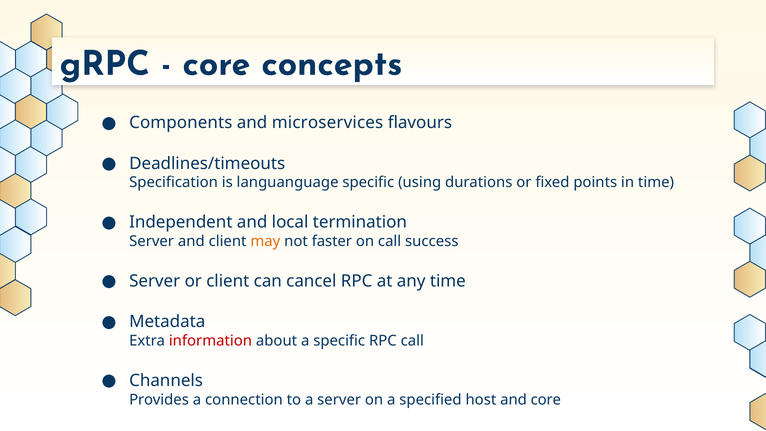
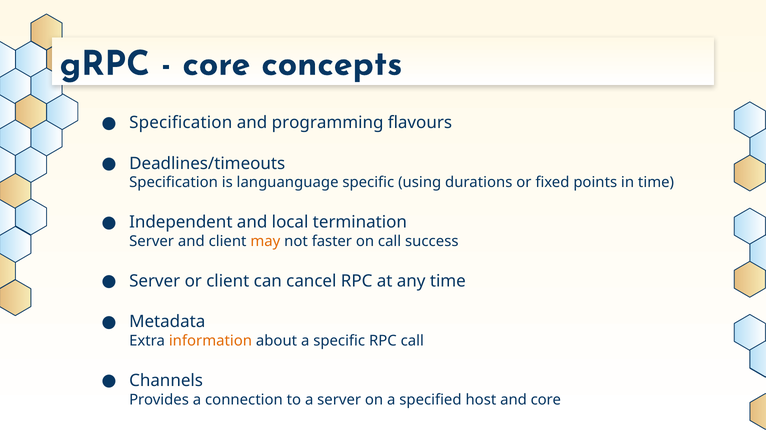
Components at (181, 123): Components -> Specification
microservices: microservices -> programming
information colour: red -> orange
